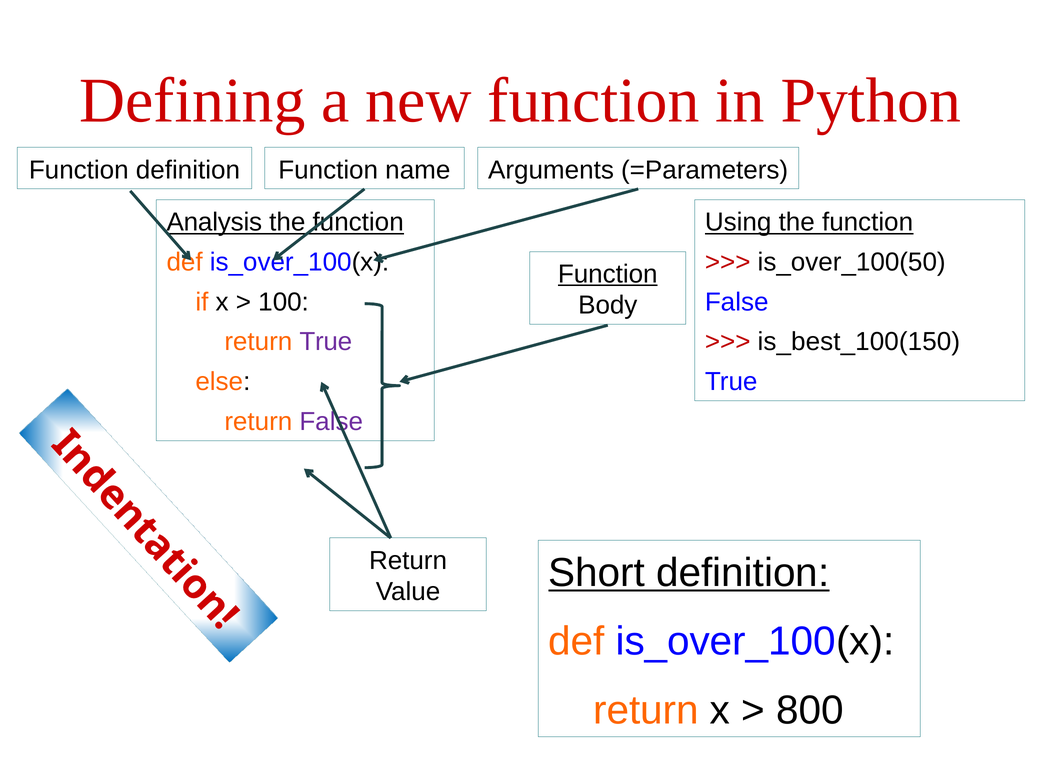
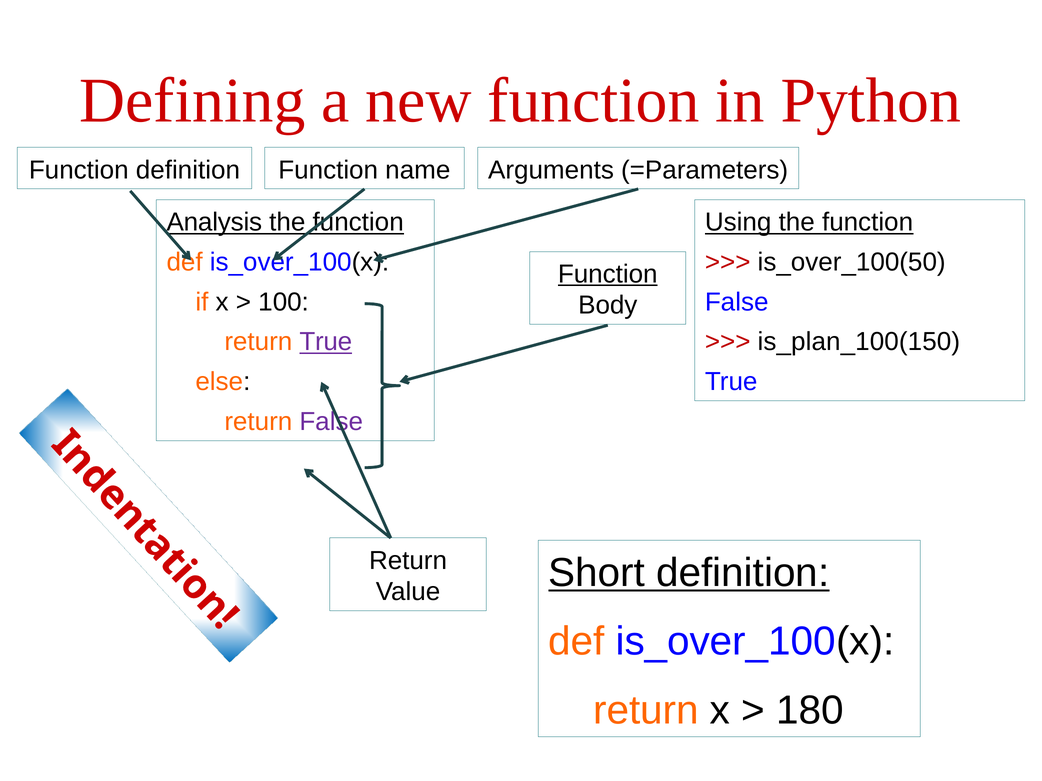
True at (326, 342) underline: none -> present
is_best_100(150: is_best_100(150 -> is_plan_100(150
800: 800 -> 180
